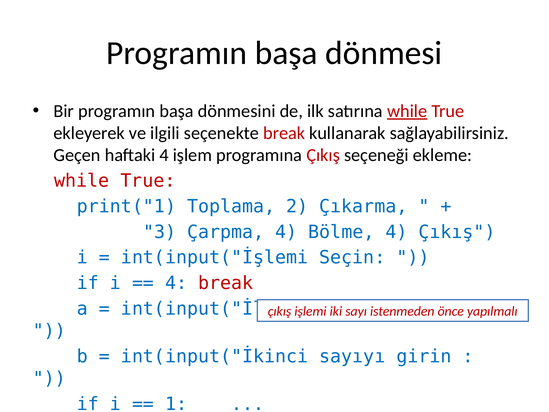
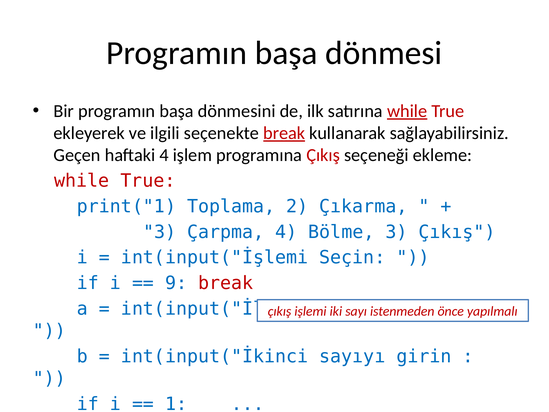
break at (284, 133) underline: none -> present
Bölme 4: 4 -> 3
4 at (176, 283): 4 -> 9
